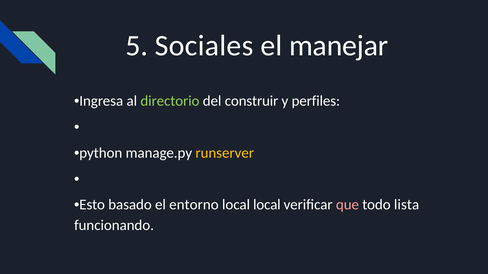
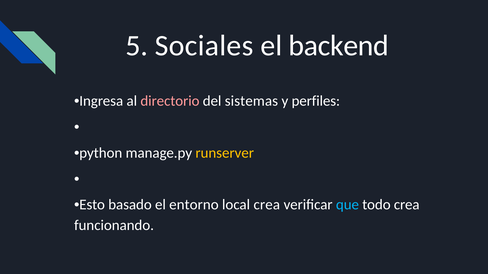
manejar: manejar -> backend
directorio colour: light green -> pink
construir: construir -> sistemas
local local: local -> crea
que colour: pink -> light blue
todo lista: lista -> crea
